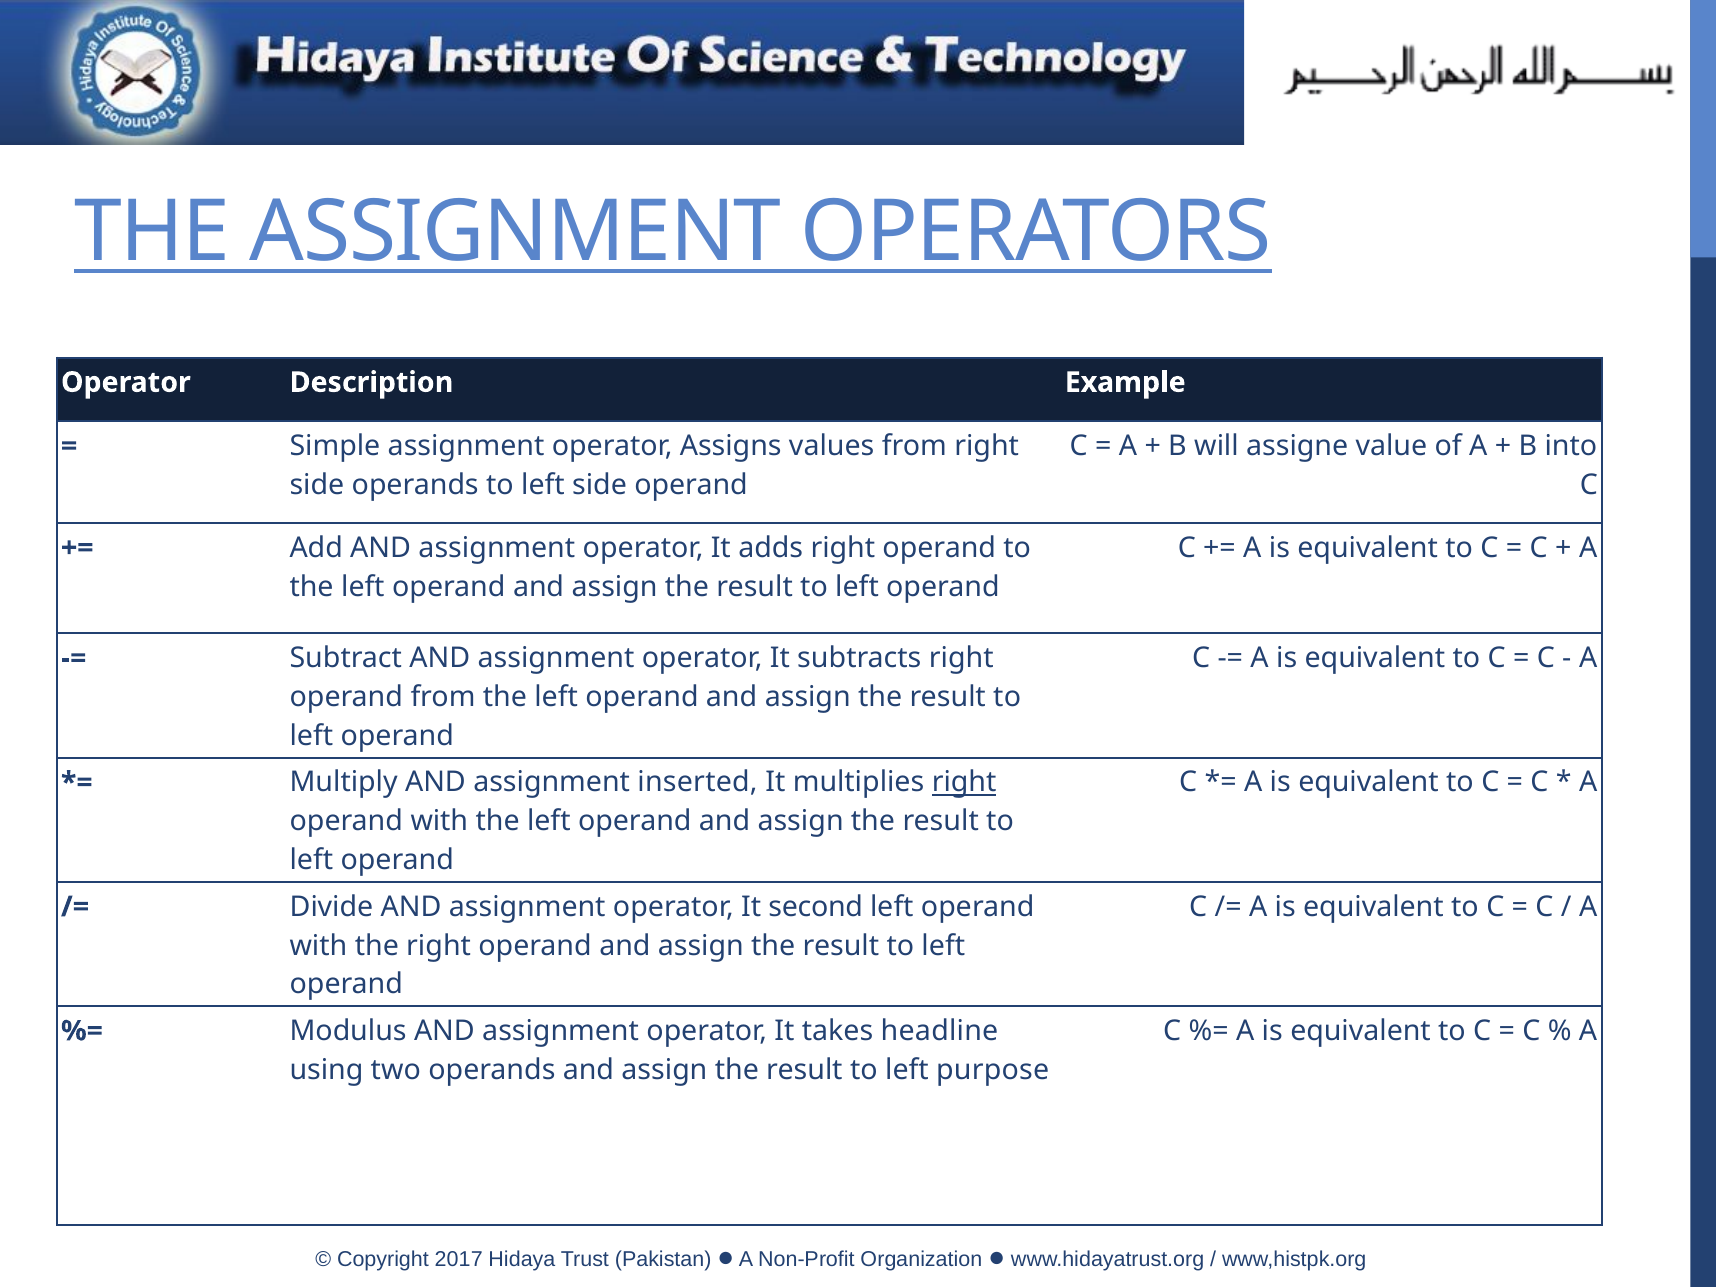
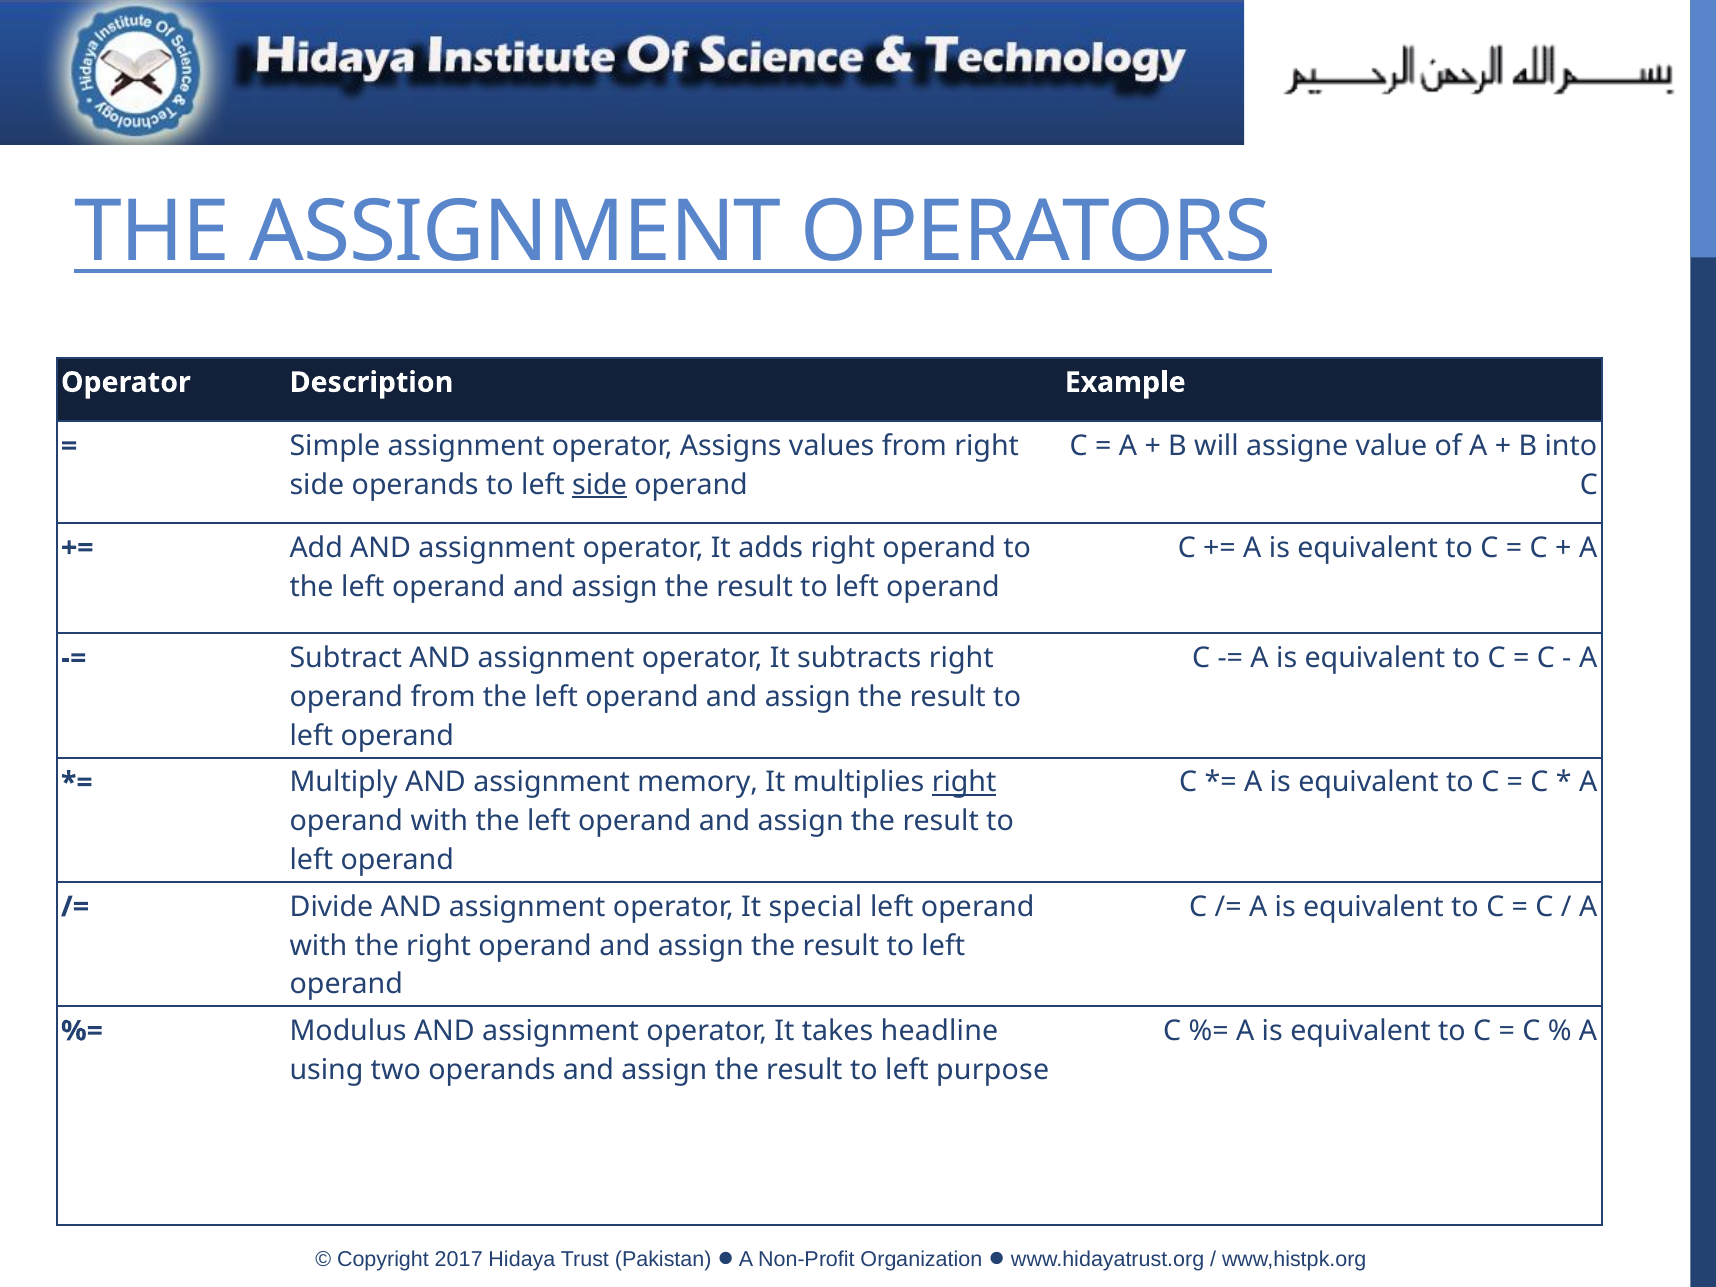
side at (599, 485) underline: none -> present
inserted: inserted -> memory
second: second -> special
